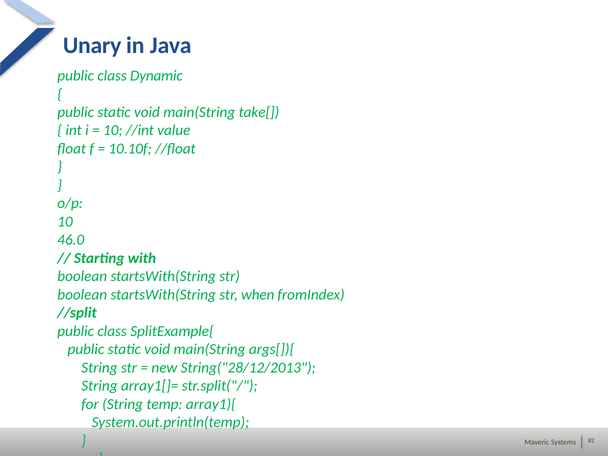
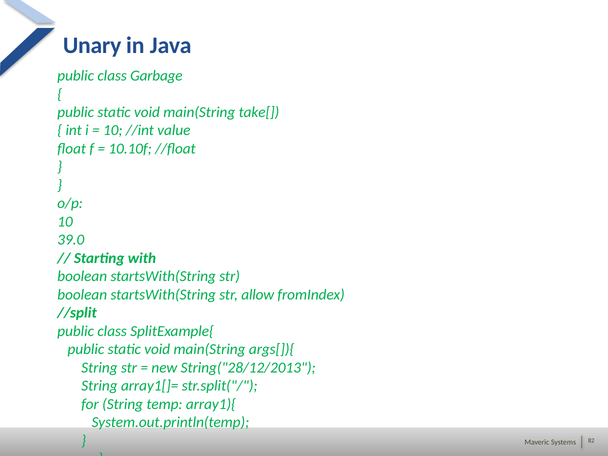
Dynamic: Dynamic -> Garbage
46.0: 46.0 -> 39.0
when: when -> allow
